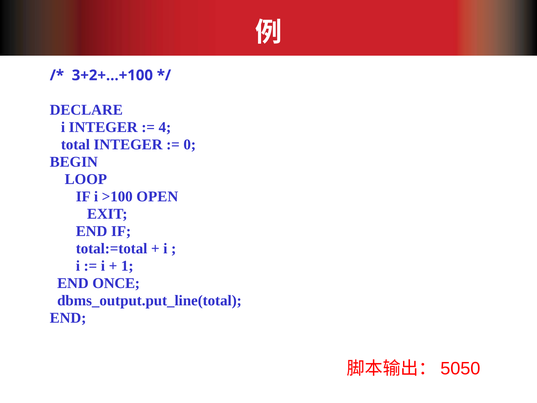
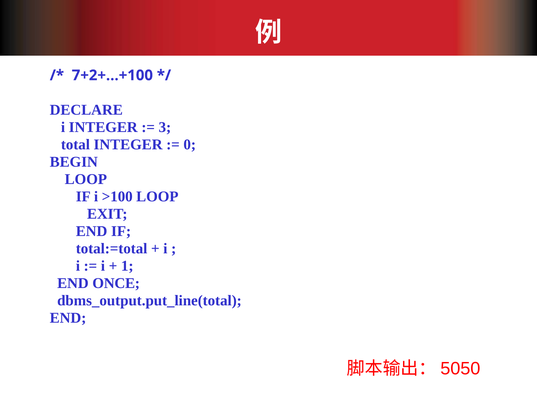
3+2+…+100: 3+2+…+100 -> 7+2+…+100
4: 4 -> 3
>100 OPEN: OPEN -> LOOP
